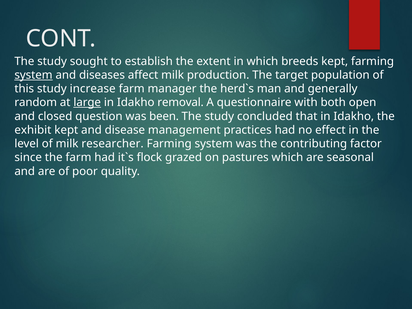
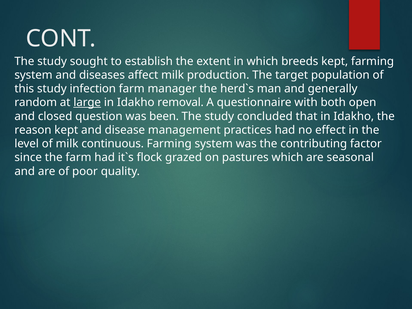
system at (33, 75) underline: present -> none
increase: increase -> infection
exhibit: exhibit -> reason
researcher: researcher -> continuous
